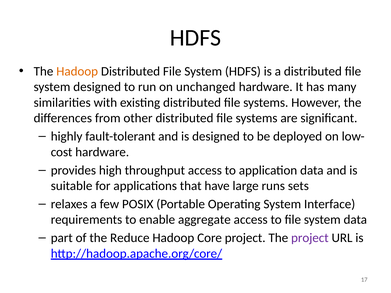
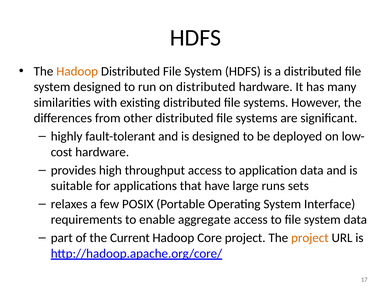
on unchanged: unchanged -> distributed
Reduce: Reduce -> Current
project at (310, 238) colour: purple -> orange
